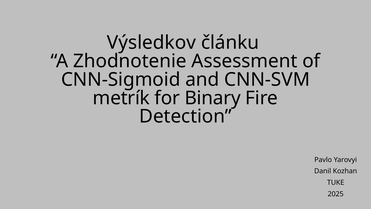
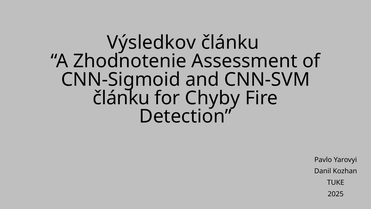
metrík at (121, 98): metrík -> článku
Binary: Binary -> Chyby
